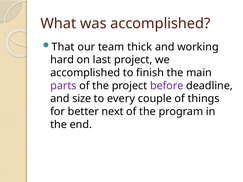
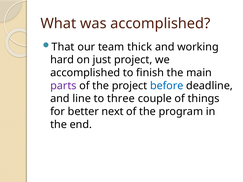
last: last -> just
before colour: purple -> blue
size: size -> line
every: every -> three
